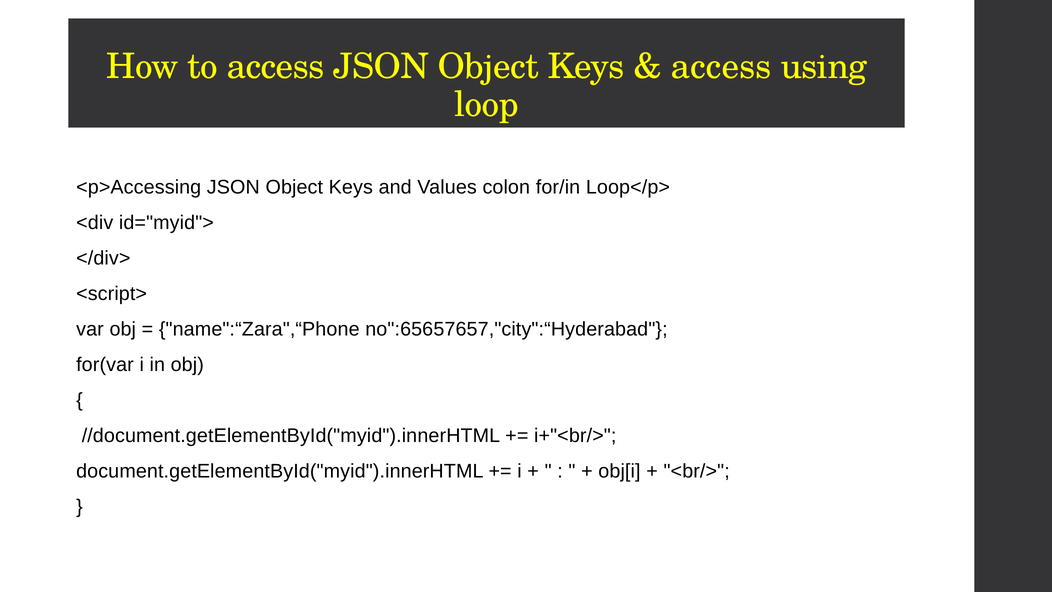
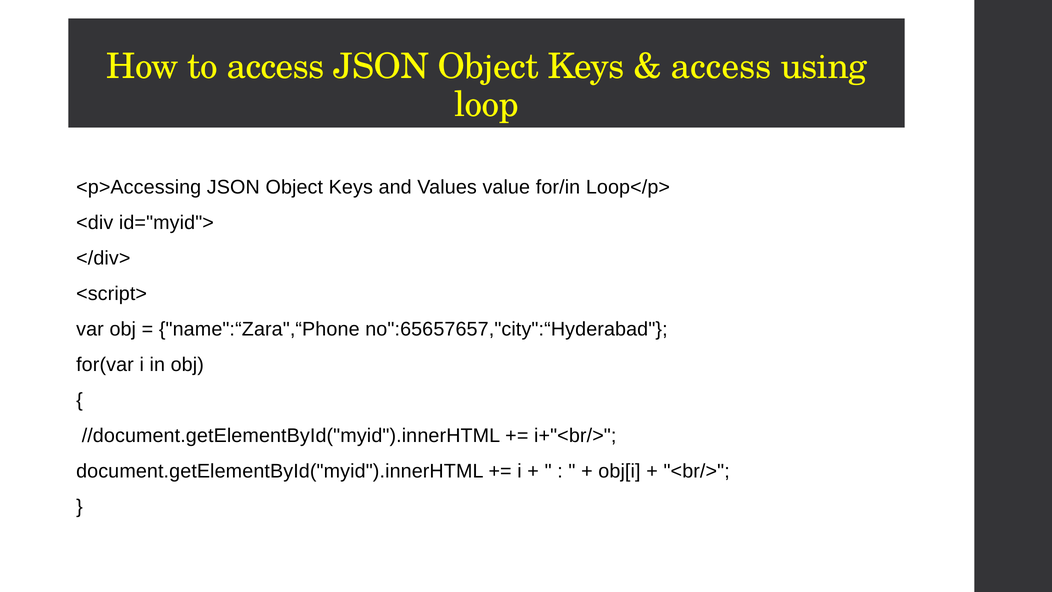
colon: colon -> value
